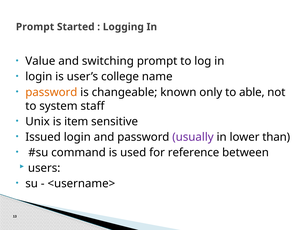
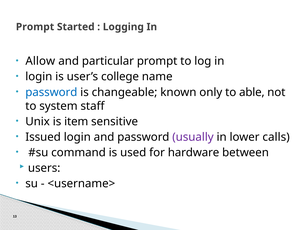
Value: Value -> Allow
switching: switching -> particular
password at (51, 92) colour: orange -> blue
than: than -> calls
reference: reference -> hardware
